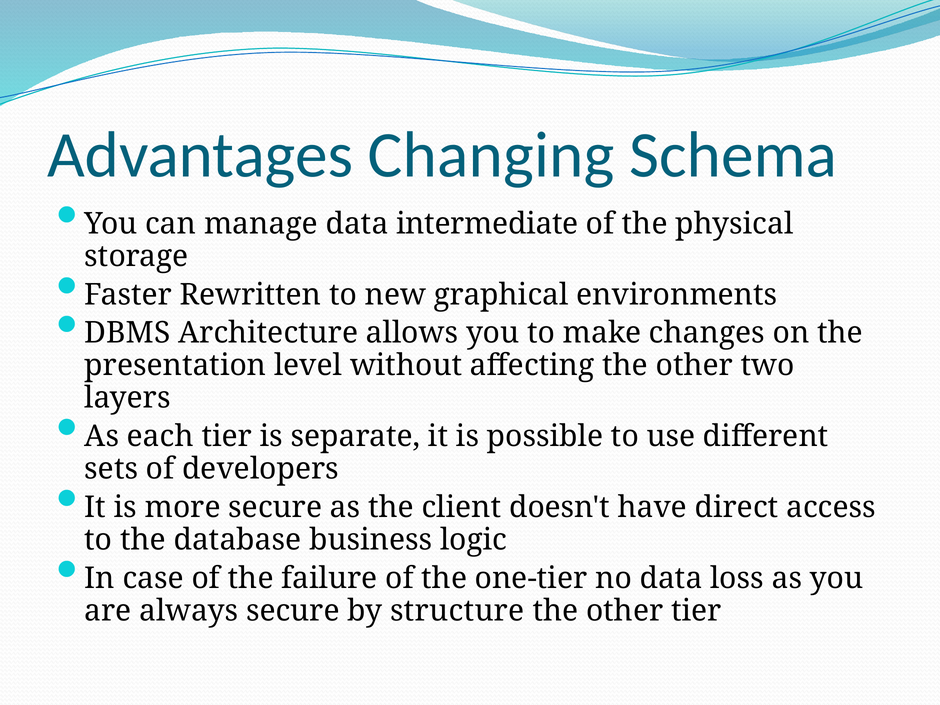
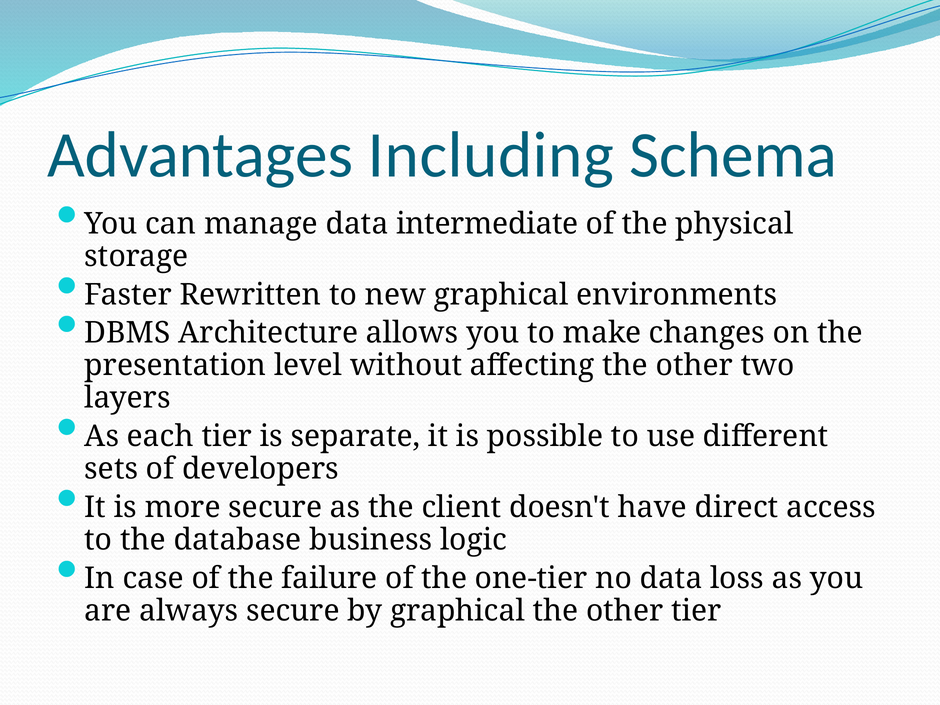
Changing: Changing -> Including
by structure: structure -> graphical
